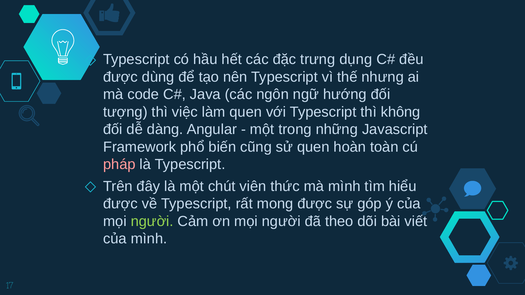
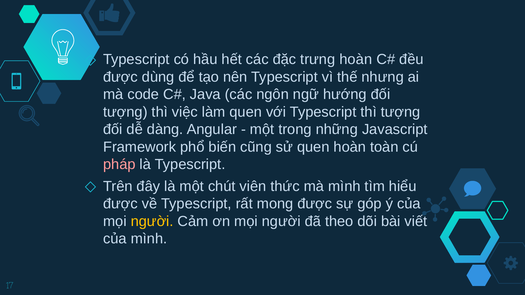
trưng dụng: dụng -> hoàn
thì không: không -> tượng
người at (152, 222) colour: light green -> yellow
